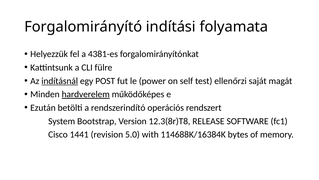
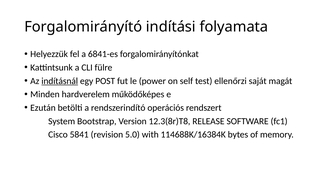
4381-es: 4381-es -> 6841-es
hardverelem underline: present -> none
1441: 1441 -> 5841
